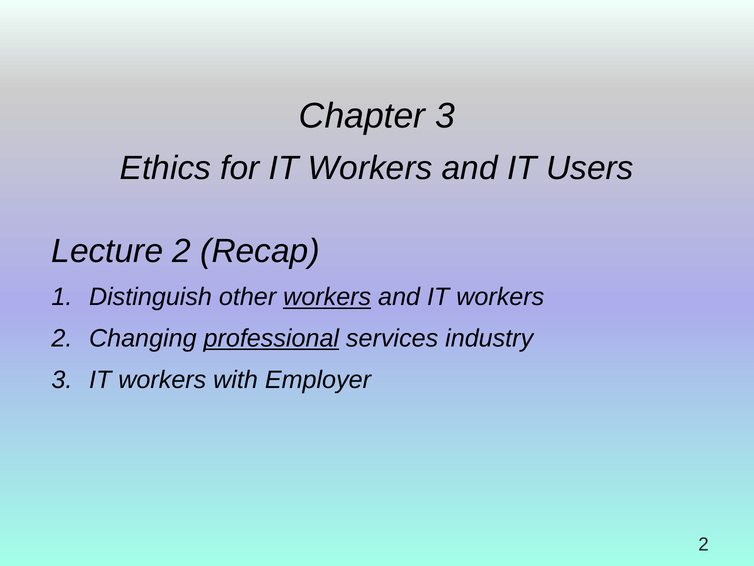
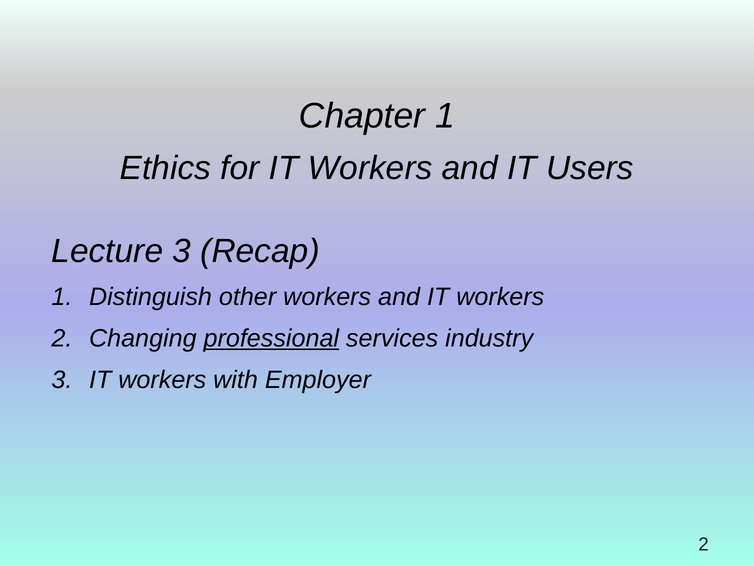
Chapter 3: 3 -> 1
Lecture 2: 2 -> 3
workers at (327, 297) underline: present -> none
